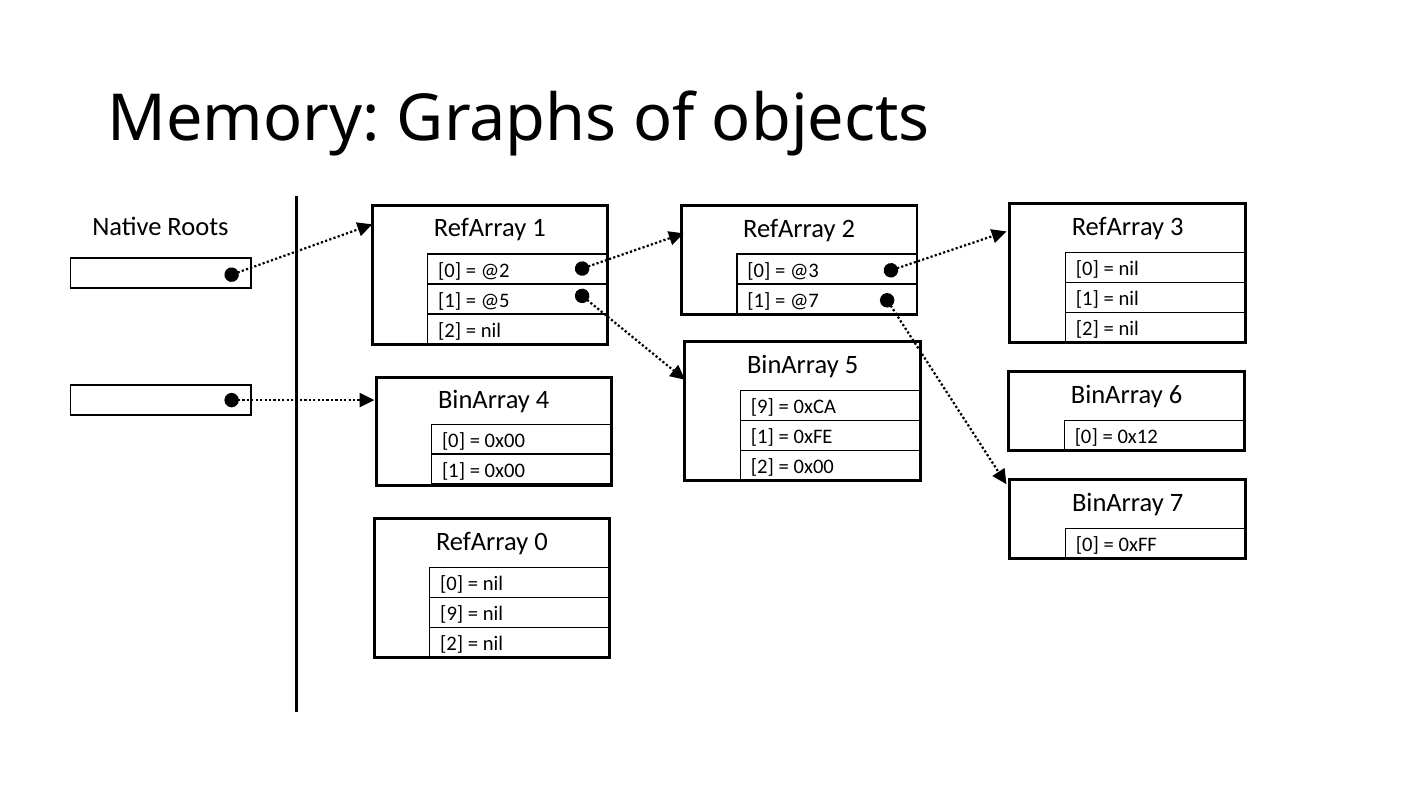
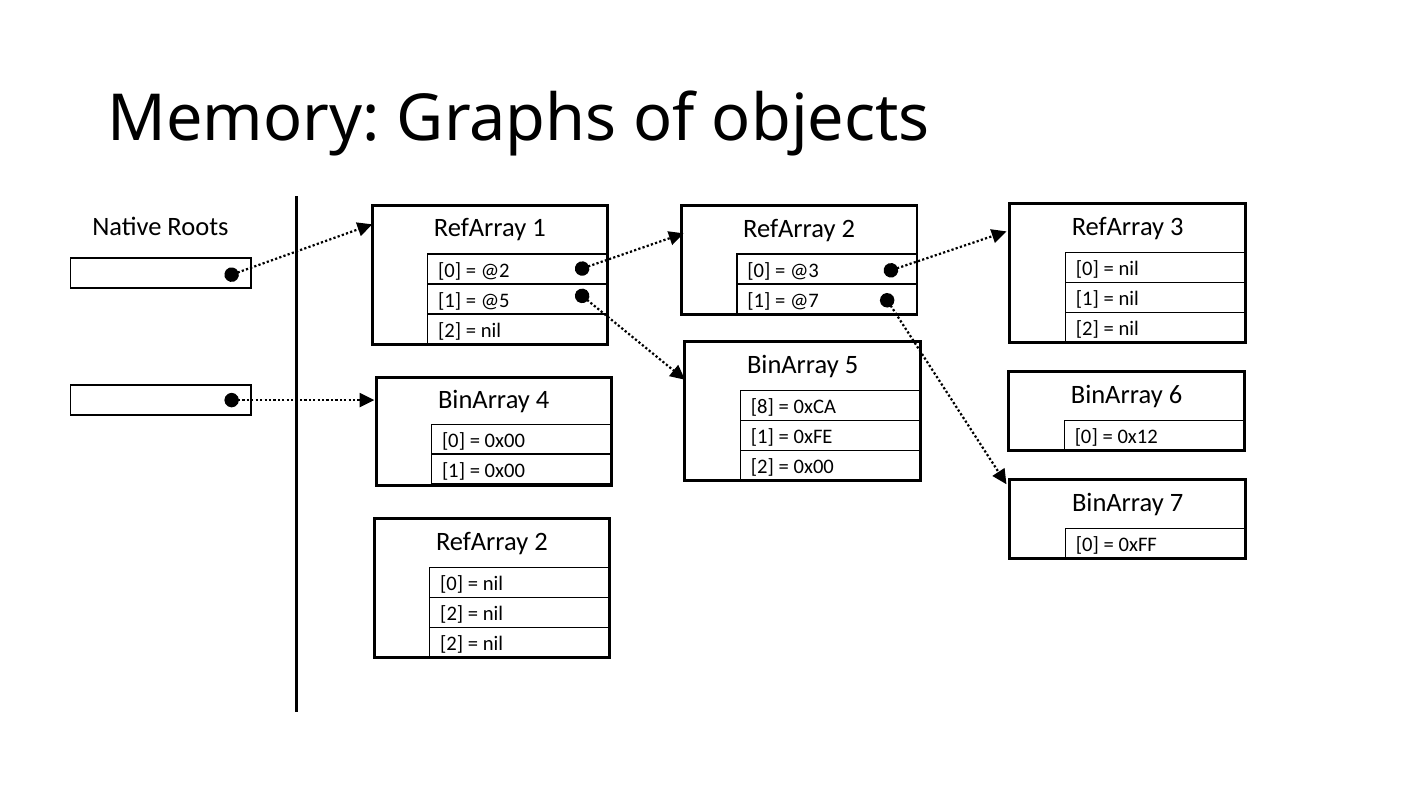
9 at (762, 407): 9 -> 8
0 at (541, 541): 0 -> 2
9 at (452, 613): 9 -> 2
